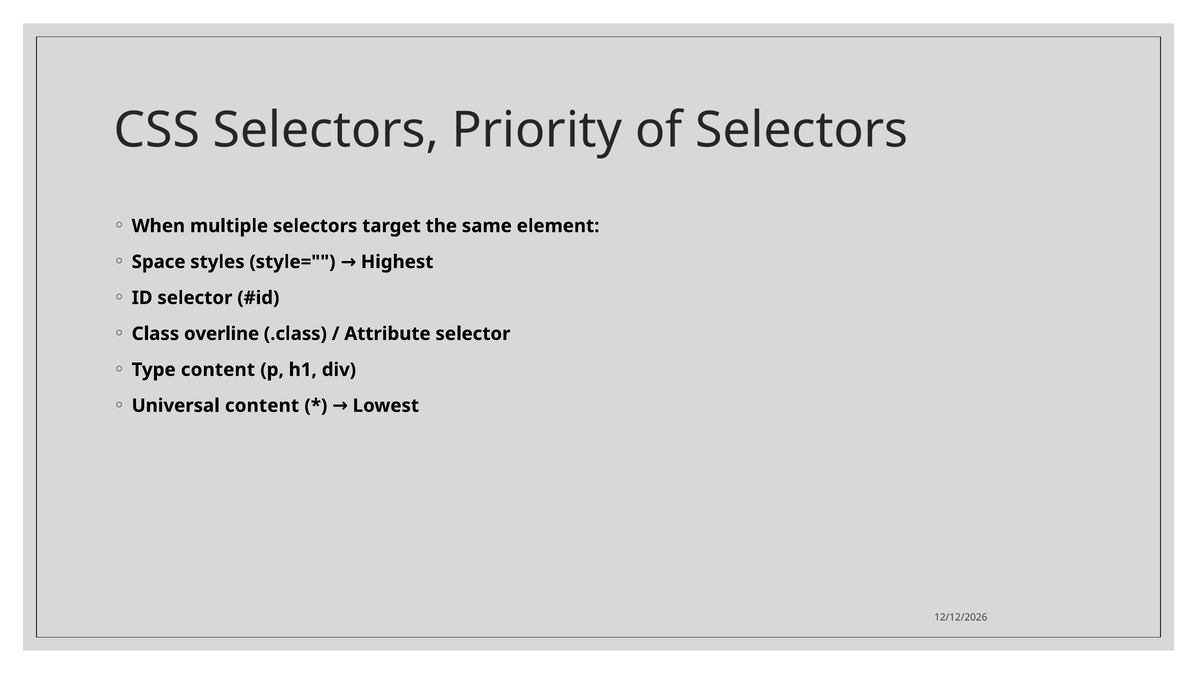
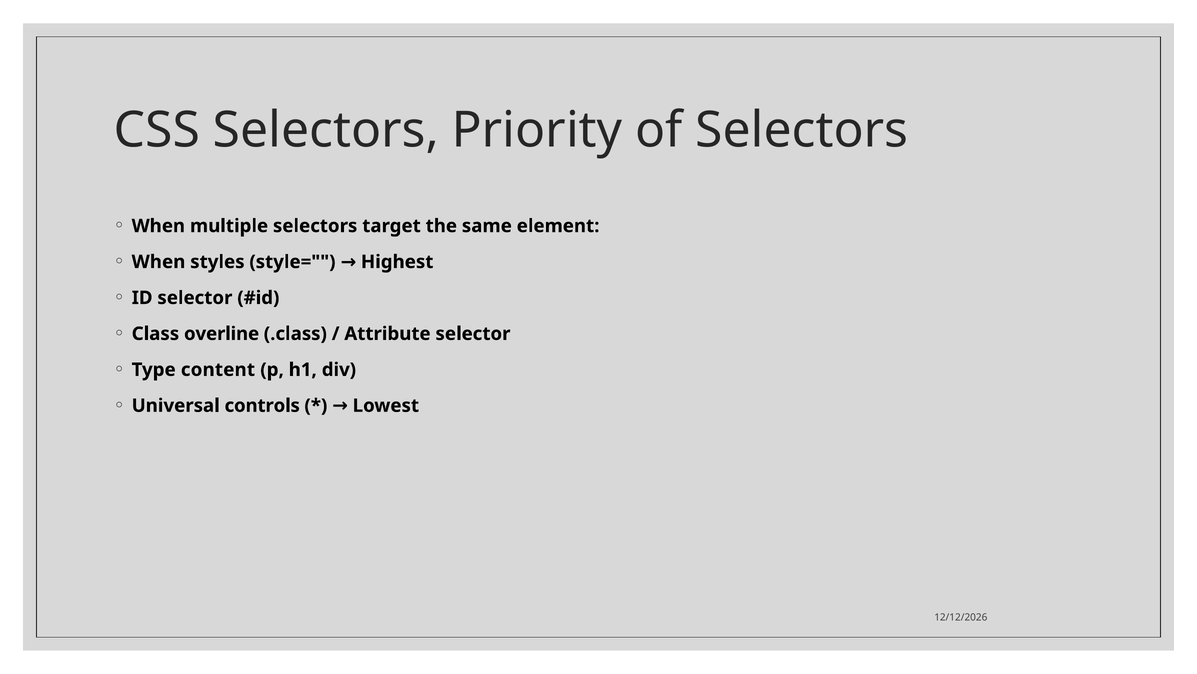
Space at (159, 262): Space -> When
Universal content: content -> controls
